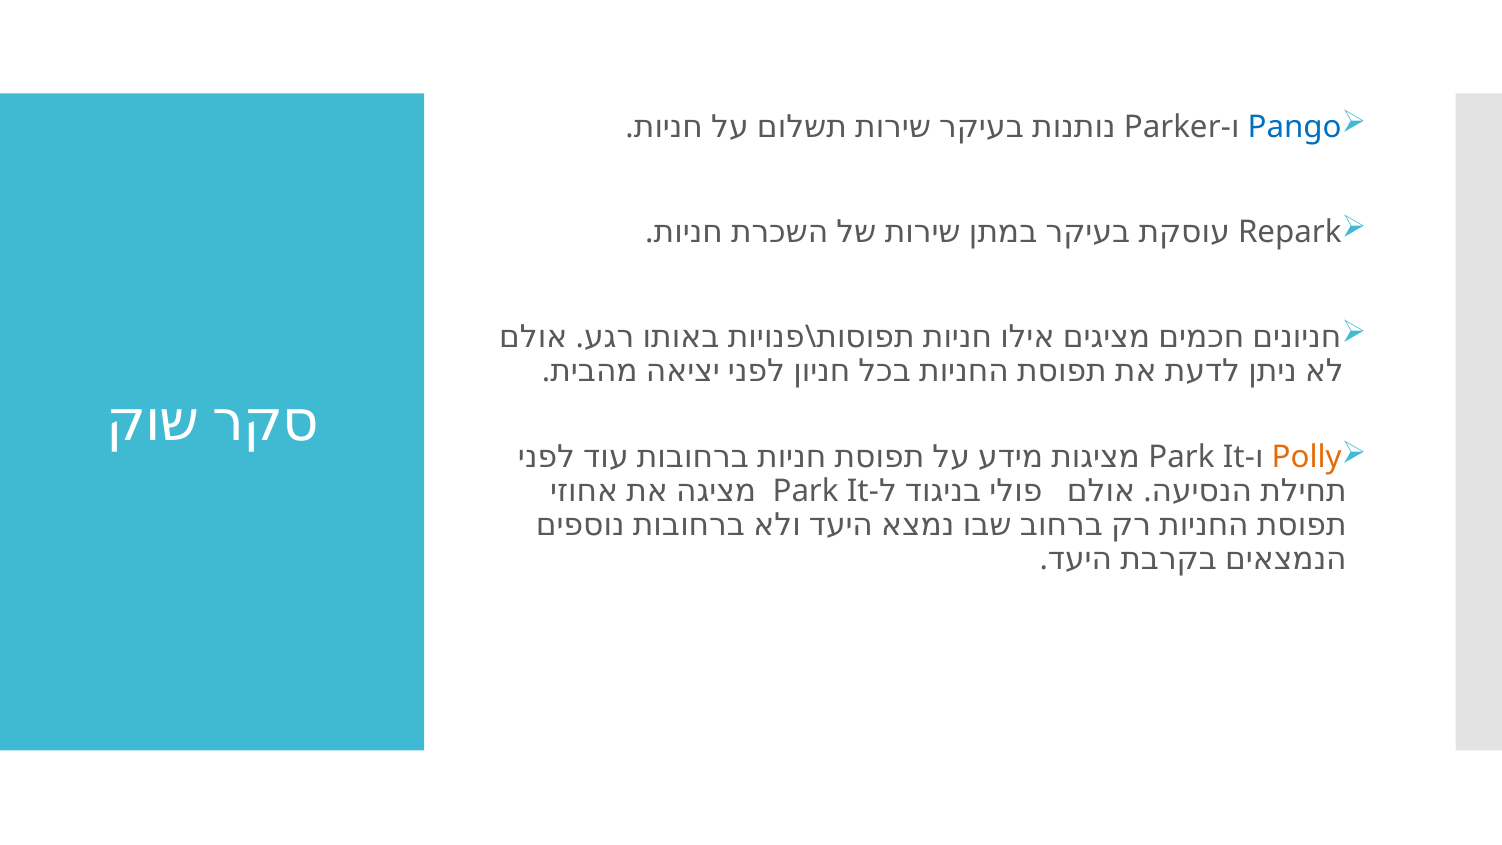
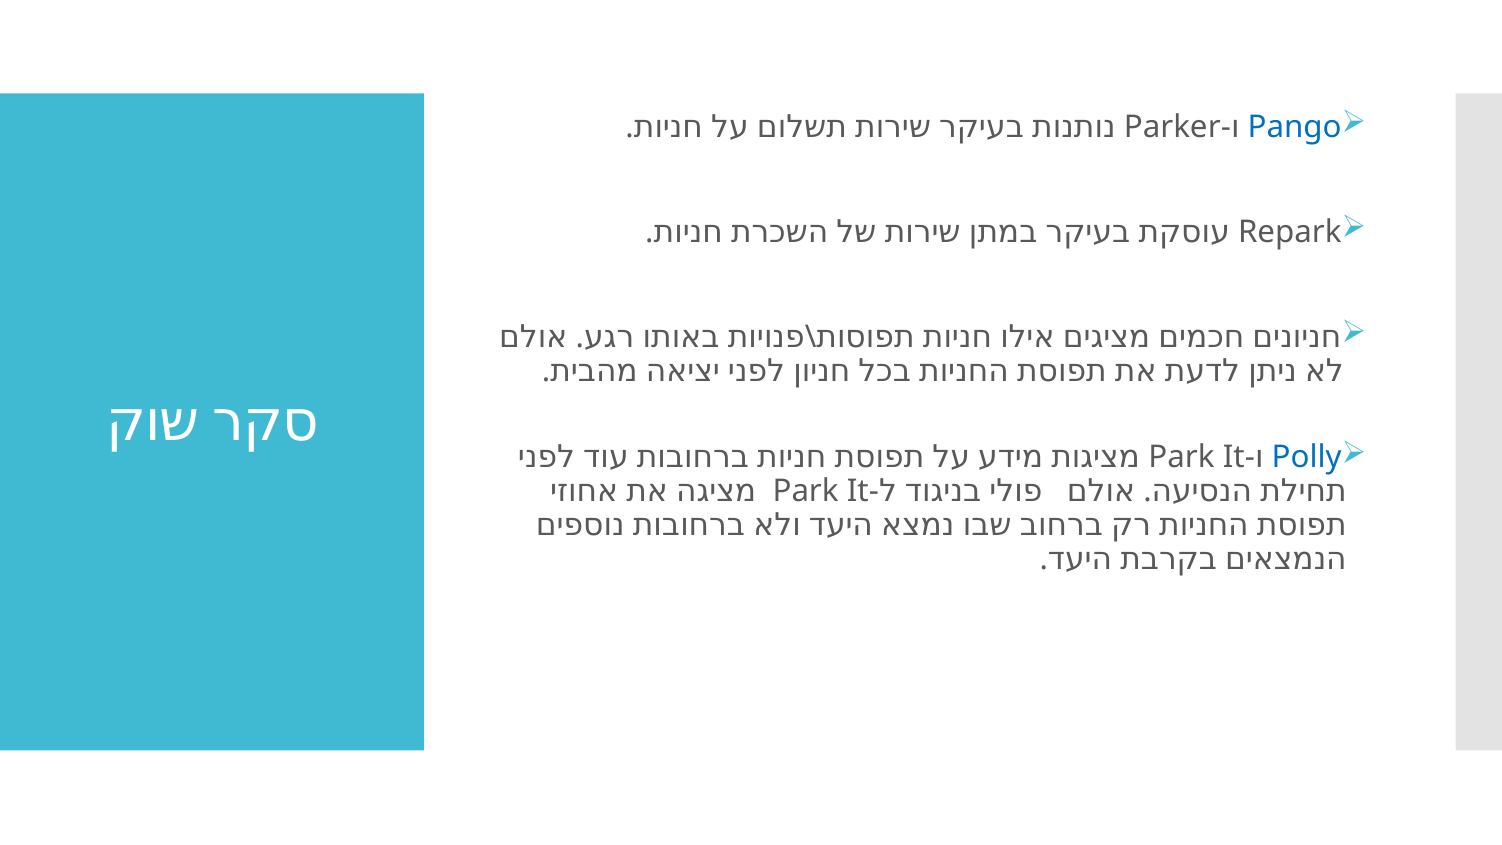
Polly colour: orange -> blue
